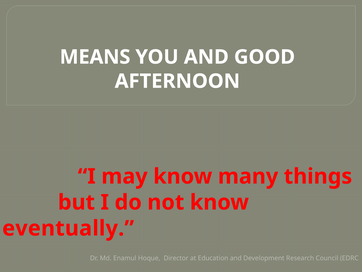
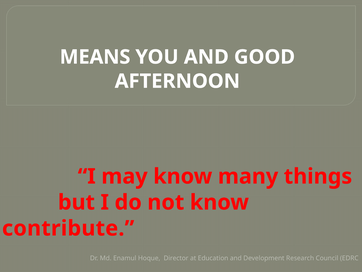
eventually: eventually -> contribute
